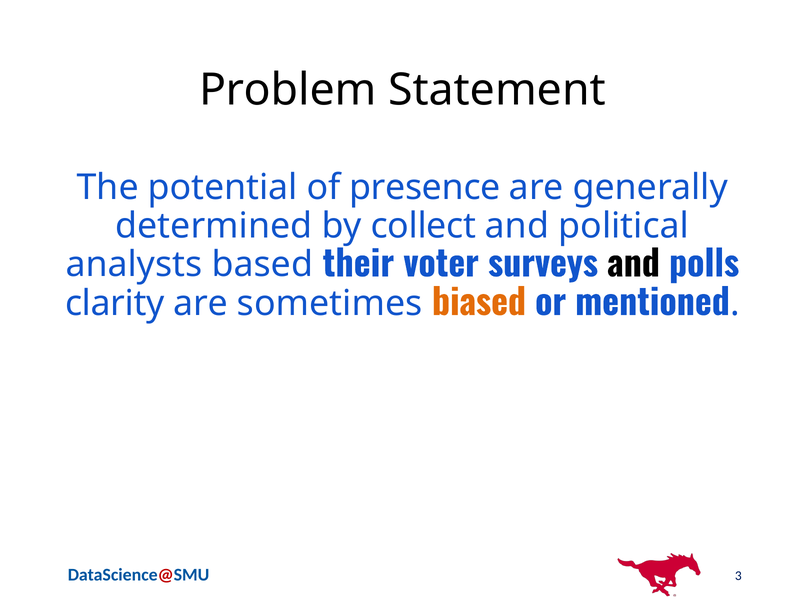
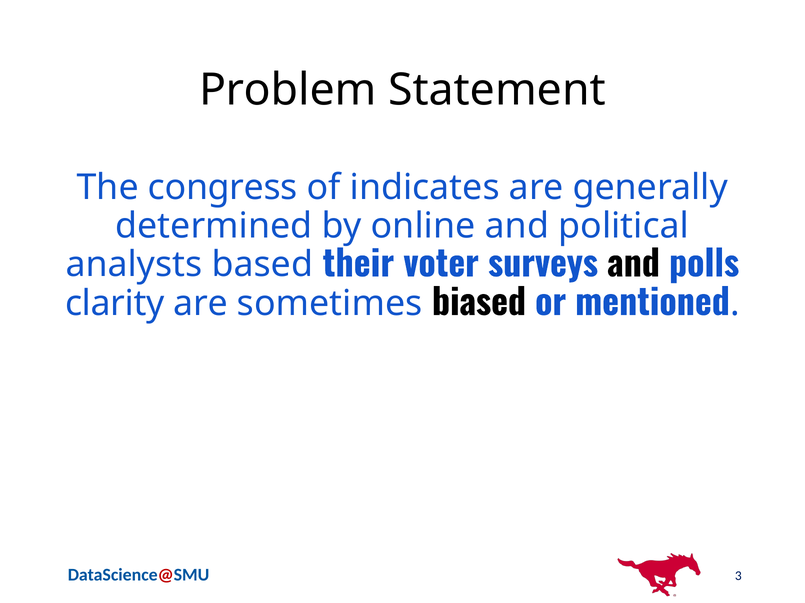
potential: potential -> congress
presence: presence -> indicates
collect: collect -> online
biased colour: orange -> black
